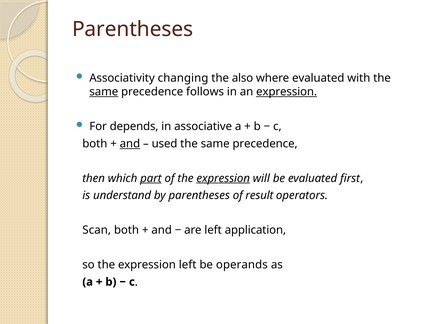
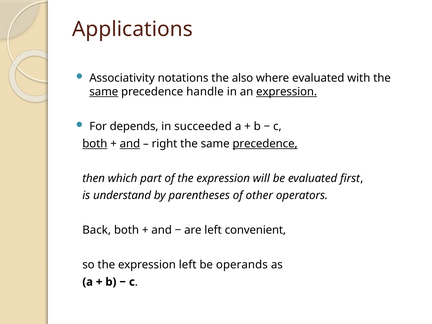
Parentheses at (133, 29): Parentheses -> Applications
changing: changing -> notations
follows: follows -> handle
associative: associative -> succeeded
both at (95, 144) underline: none -> present
used: used -> right
precedence at (265, 144) underline: none -> present
part underline: present -> none
expression at (223, 178) underline: present -> none
result: result -> other
Scan: Scan -> Back
application: application -> convenient
